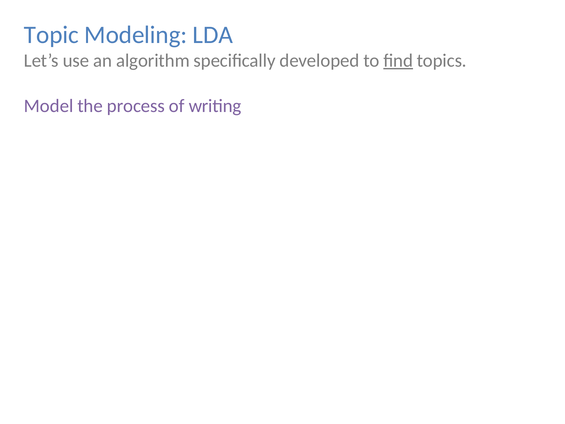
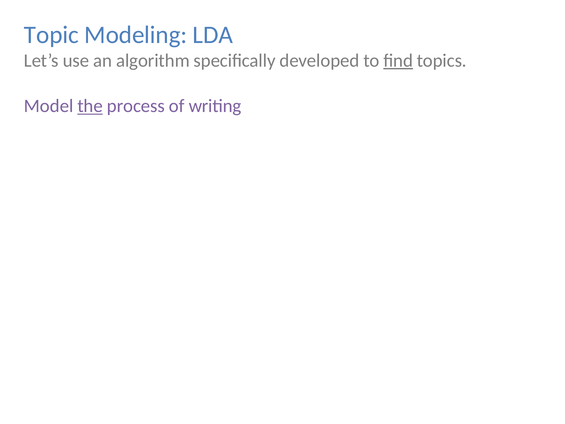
the underline: none -> present
